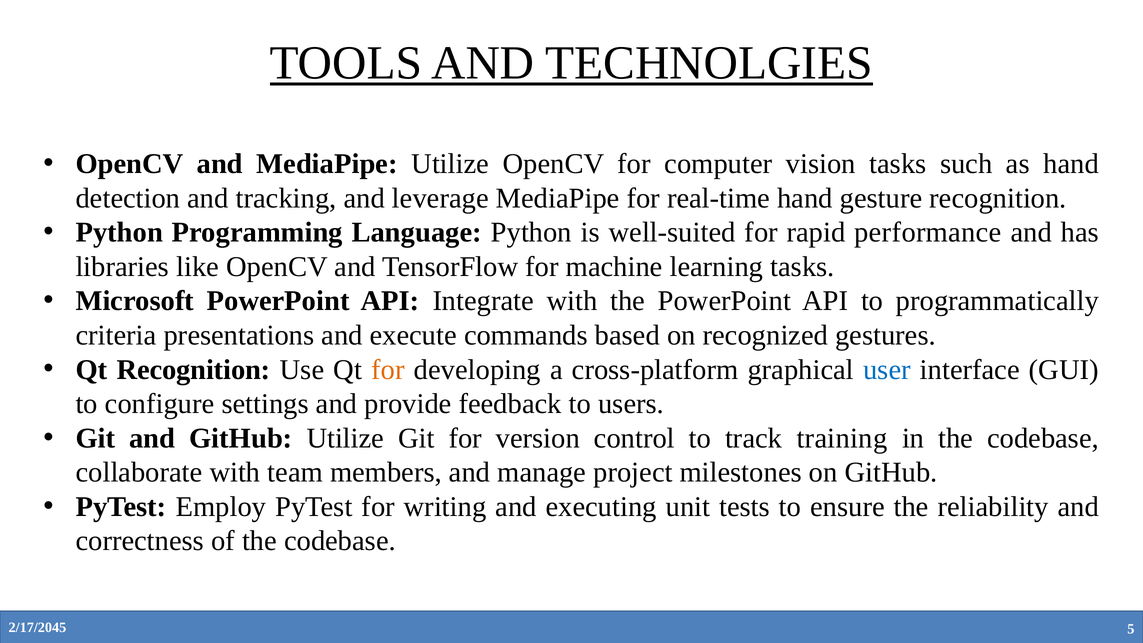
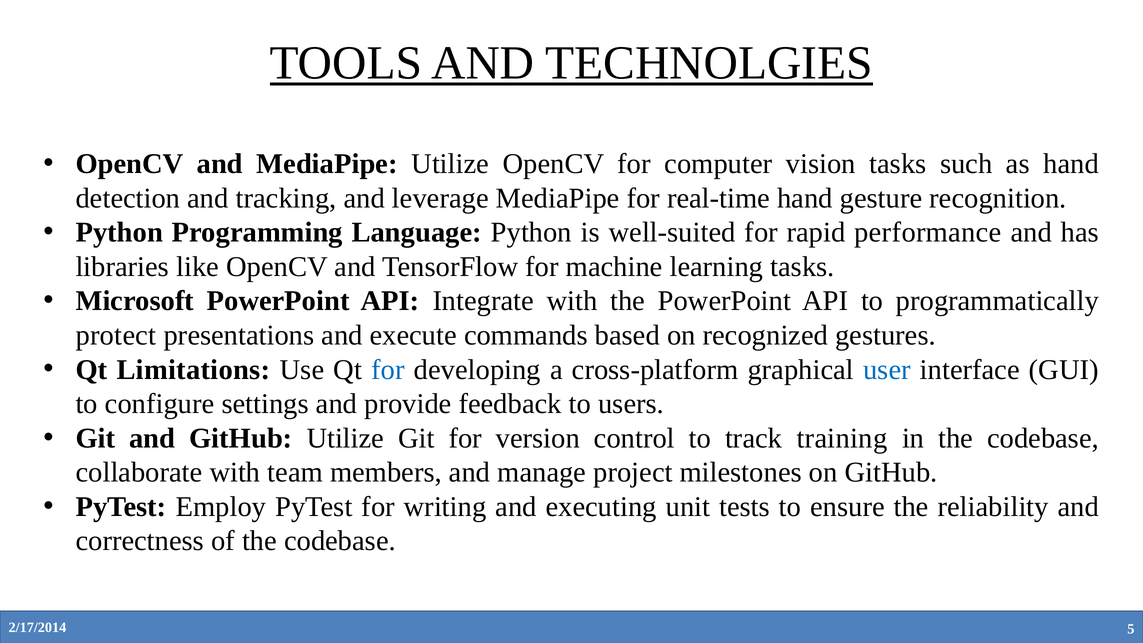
criteria: criteria -> protect
Qt Recognition: Recognition -> Limitations
for at (388, 370) colour: orange -> blue
2/17/2045: 2/17/2045 -> 2/17/2014
